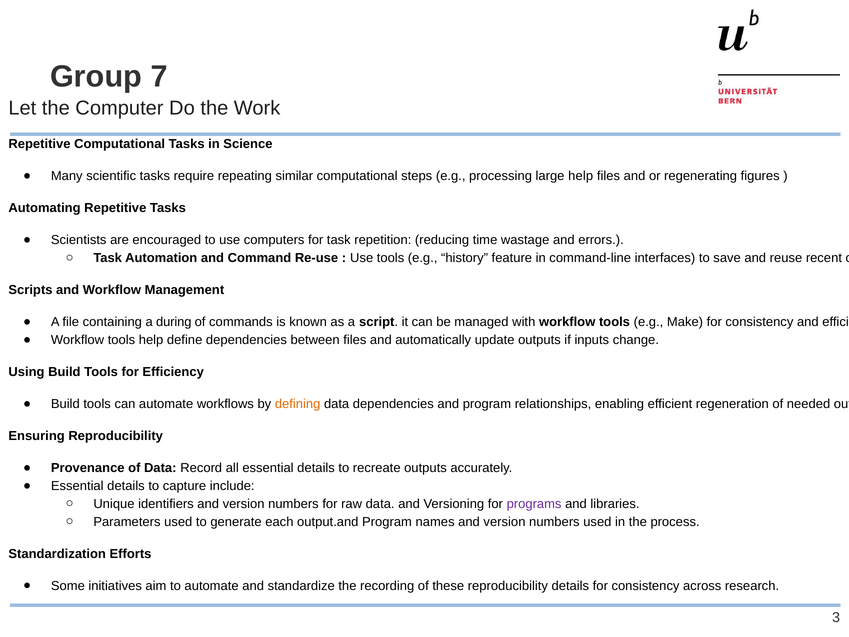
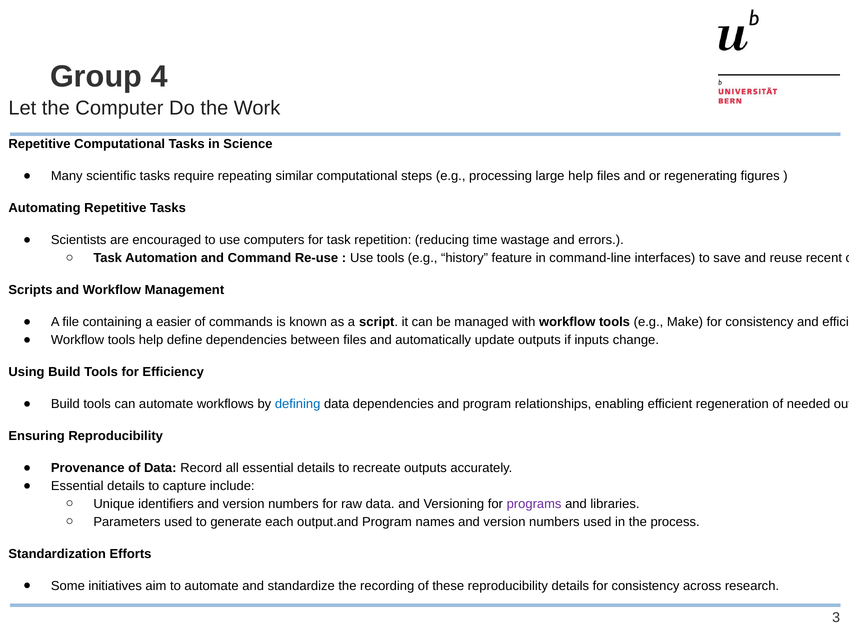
7: 7 -> 4
during: during -> easier
defining colour: orange -> blue
